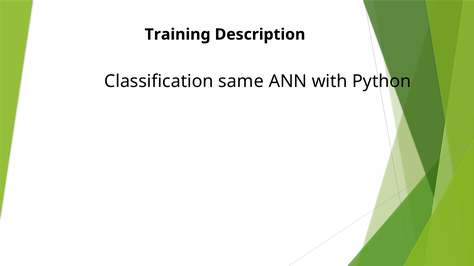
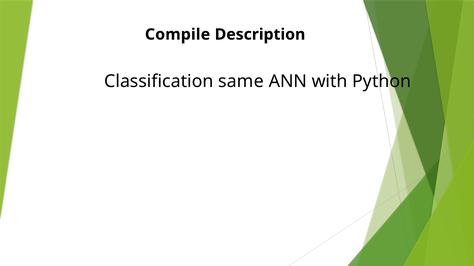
Training: Training -> Compile
